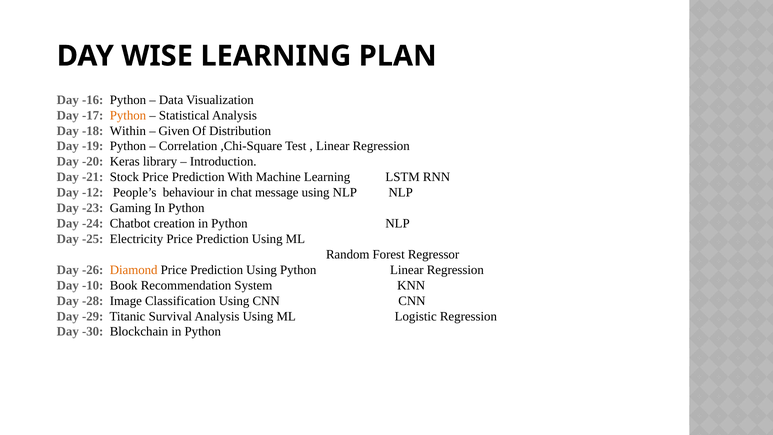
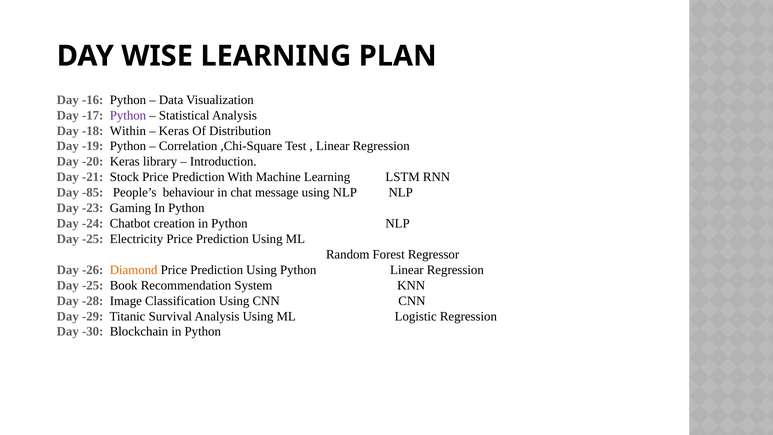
Python at (128, 115) colour: orange -> purple
Given at (174, 131): Given -> Keras
-12: -12 -> -85
-10 at (93, 285): -10 -> -25
